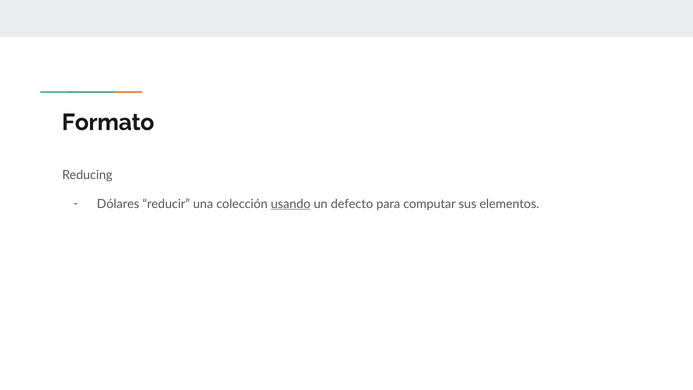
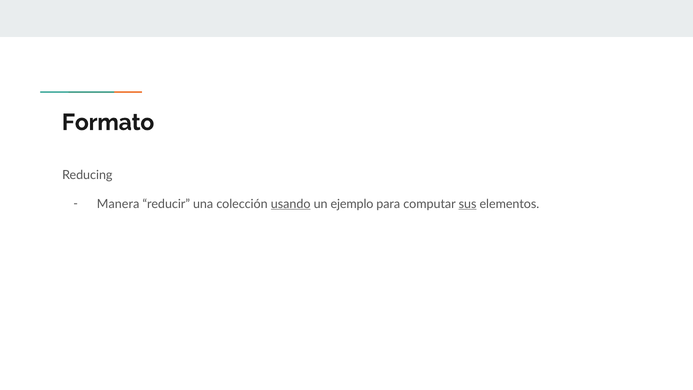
Dólares: Dólares -> Manera
defecto: defecto -> ejemplo
sus underline: none -> present
